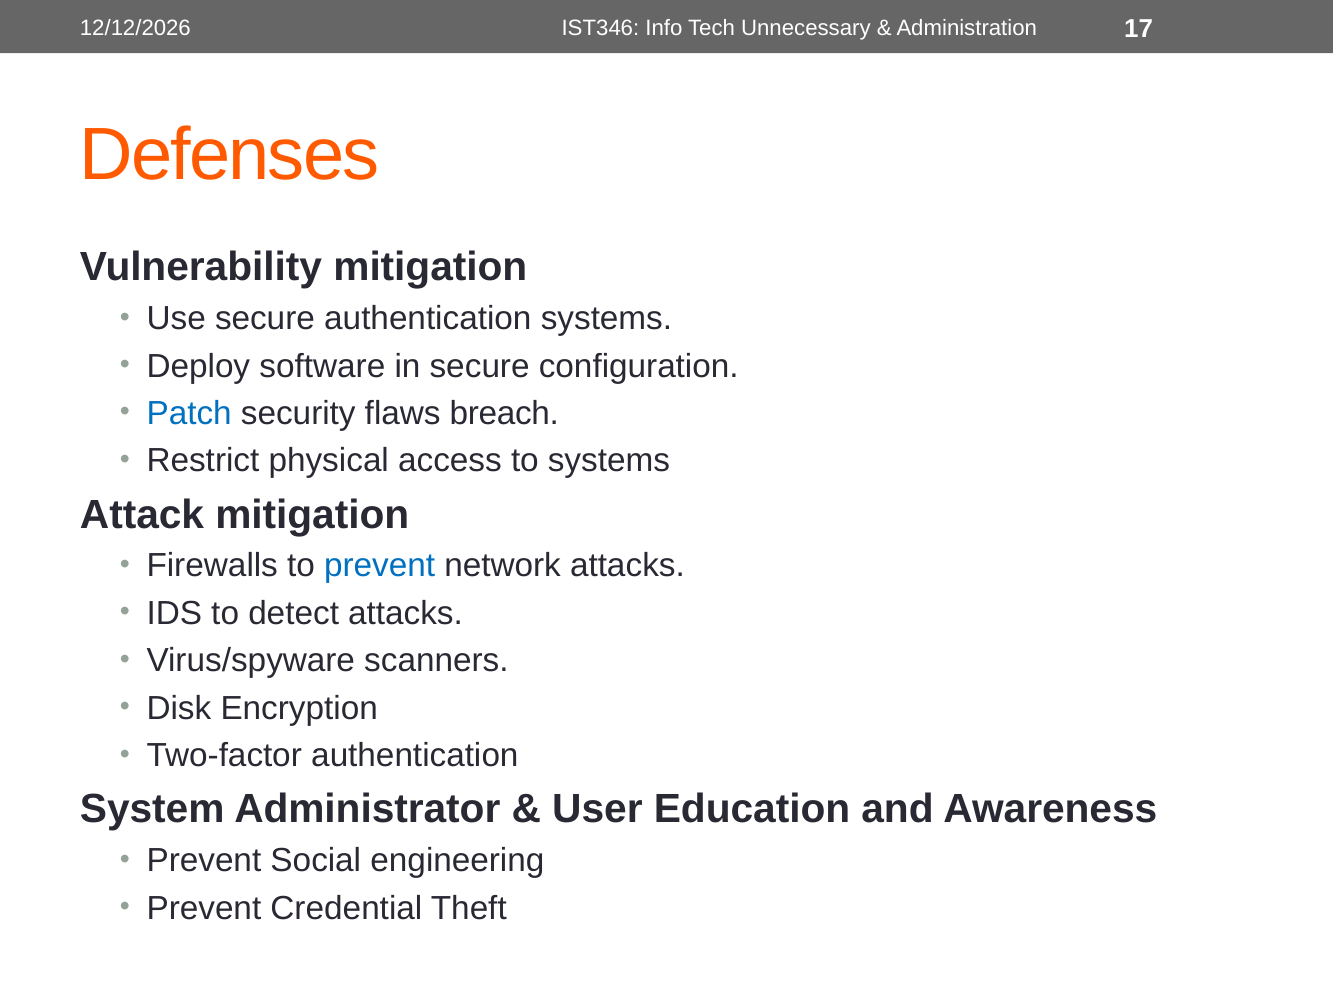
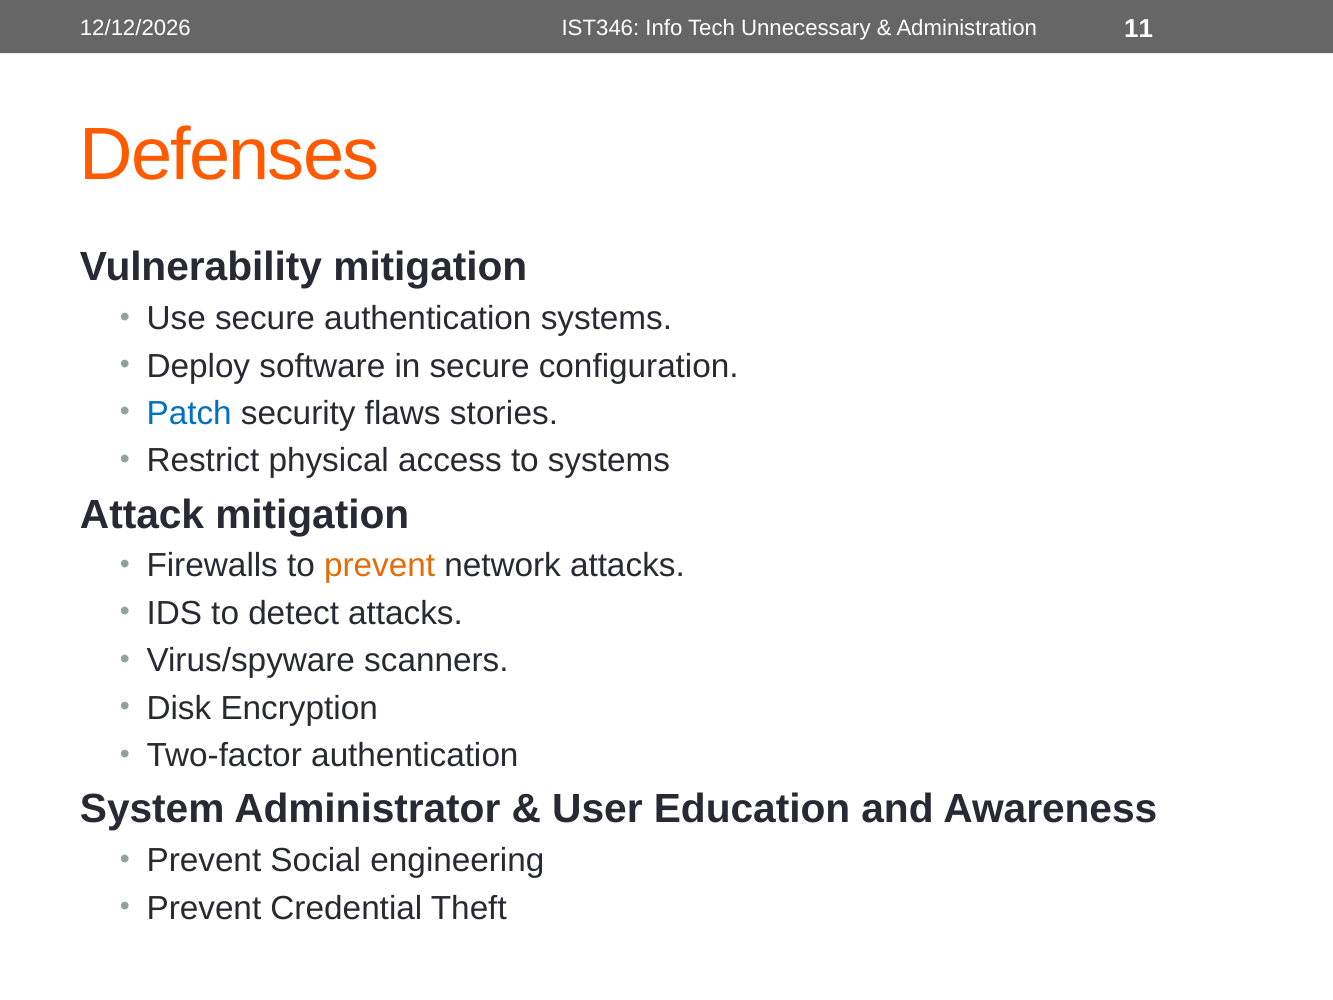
17: 17 -> 11
breach: breach -> stories
prevent at (380, 566) colour: blue -> orange
